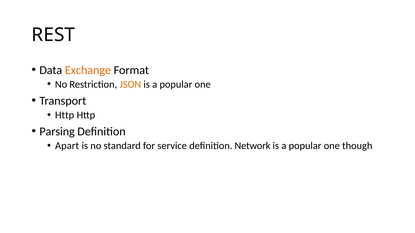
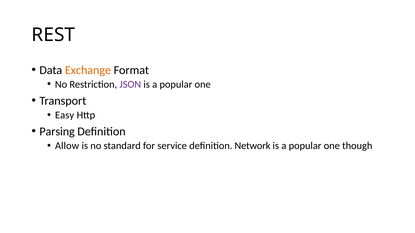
JSON colour: orange -> purple
Http at (65, 115): Http -> Easy
Apart: Apart -> Allow
